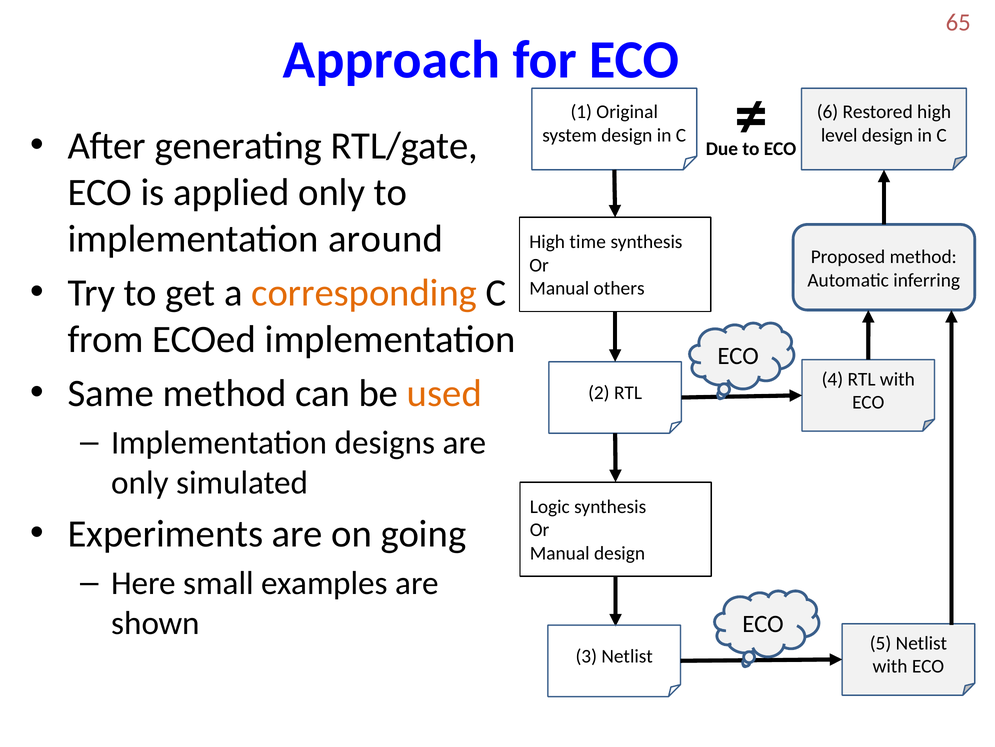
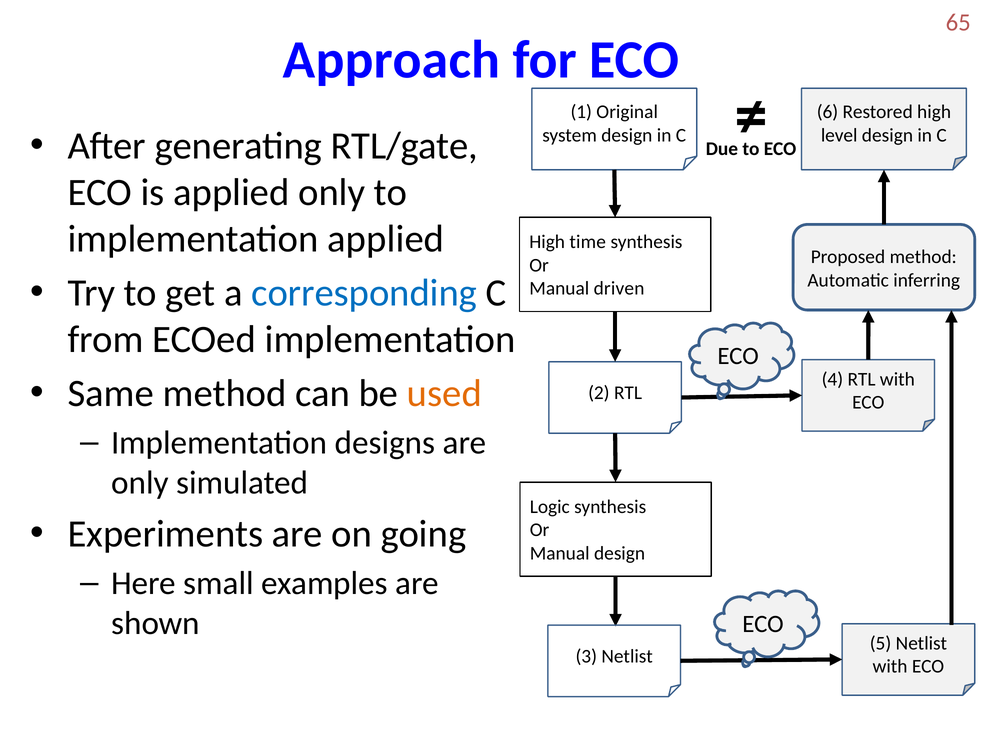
implementation around: around -> applied
corresponding colour: orange -> blue
others: others -> driven
